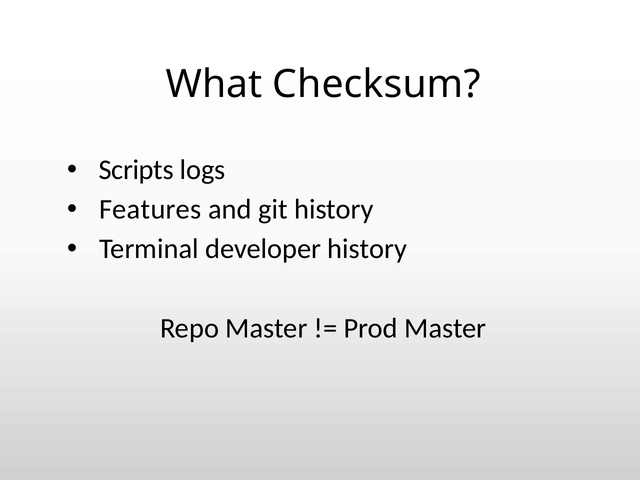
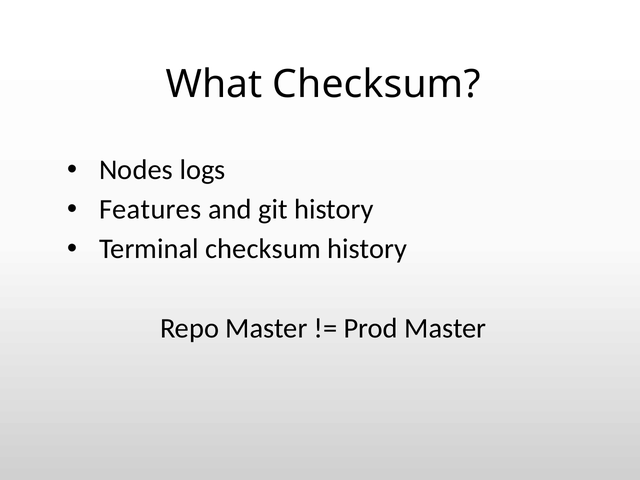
Scripts: Scripts -> Nodes
Terminal developer: developer -> checksum
